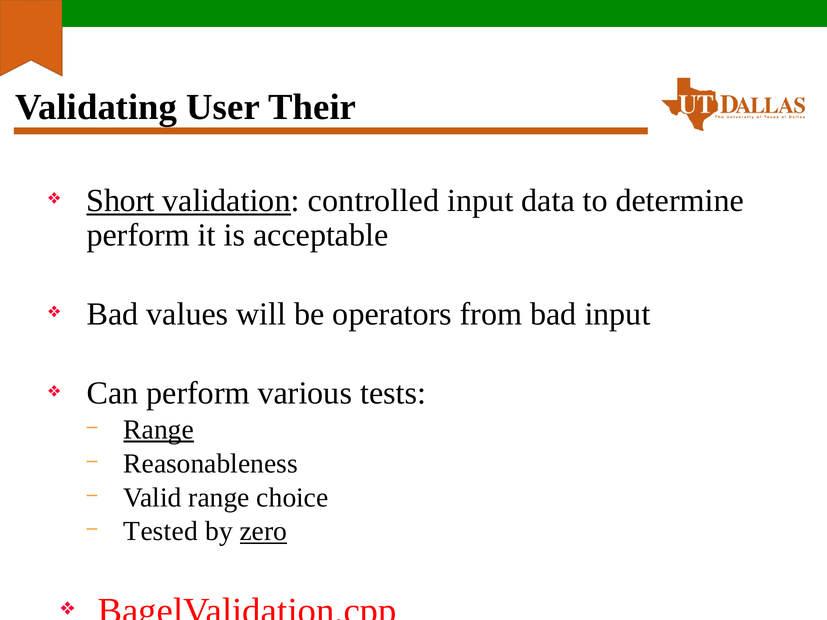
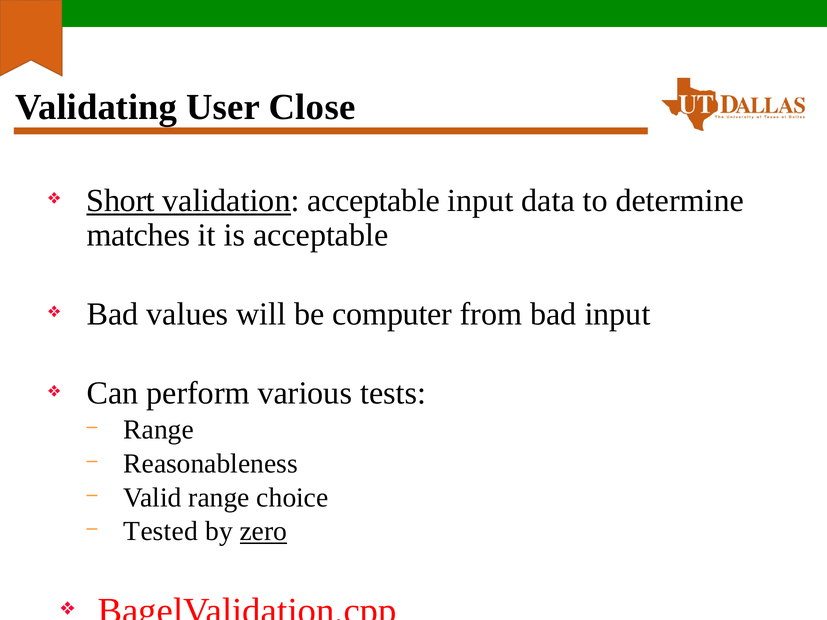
Their: Their -> Close
validation controlled: controlled -> acceptable
perform at (138, 235): perform -> matches
operators: operators -> computer
Range at (159, 430) underline: present -> none
